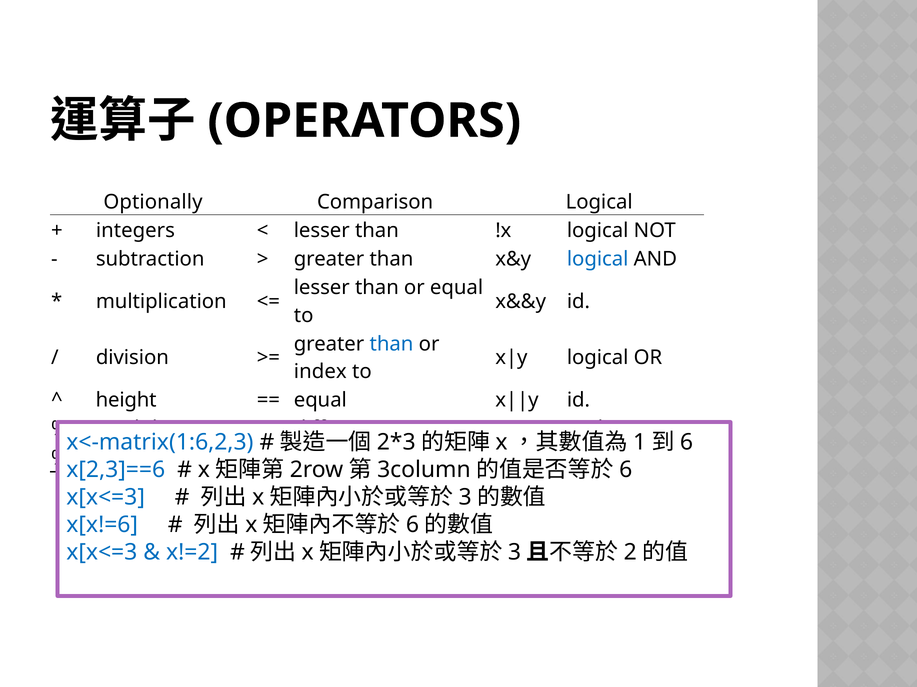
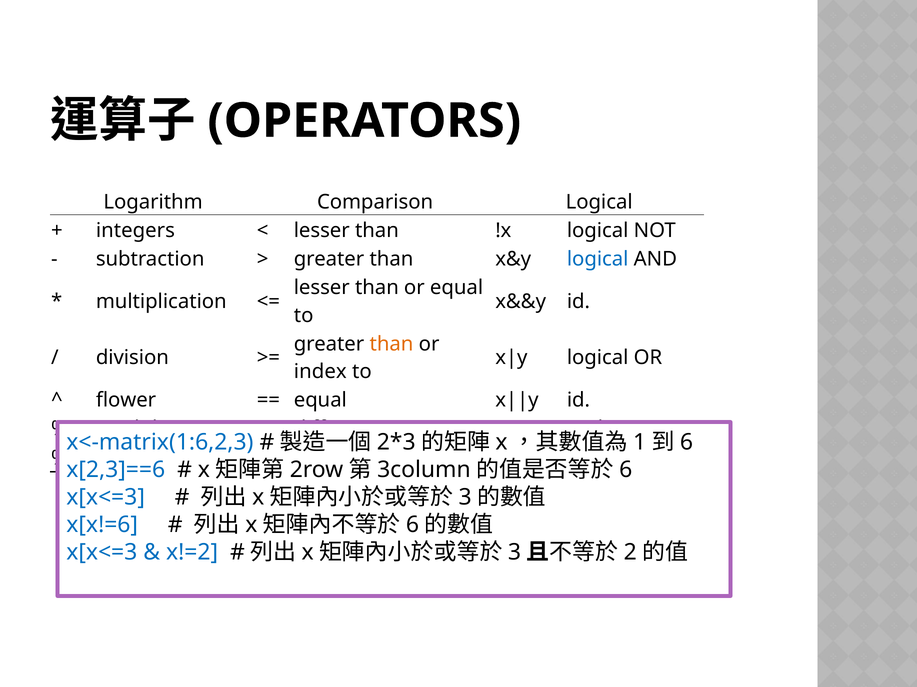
Optionally: Optionally -> Logarithm
than at (392, 344) colour: blue -> orange
height: height -> flower
